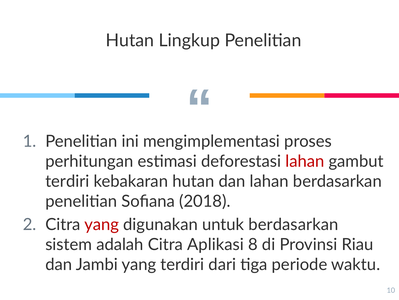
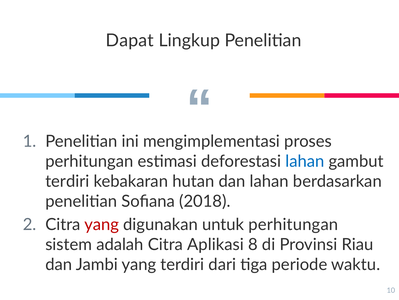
Hutan at (130, 40): Hutan -> Dapat
lahan at (305, 161) colour: red -> blue
untuk berdasarkan: berdasarkan -> perhitungan
